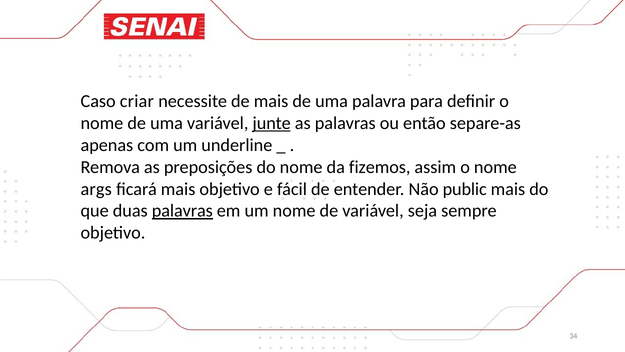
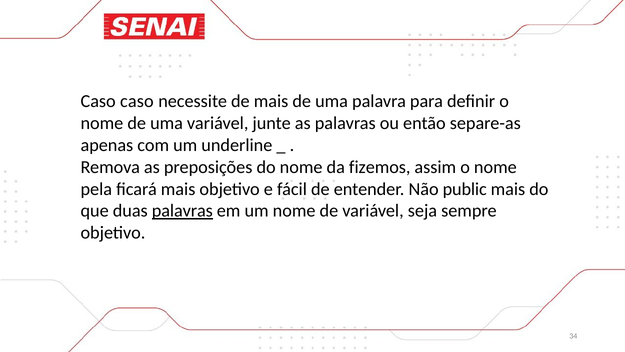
Caso criar: criar -> caso
junte underline: present -> none
args: args -> pela
